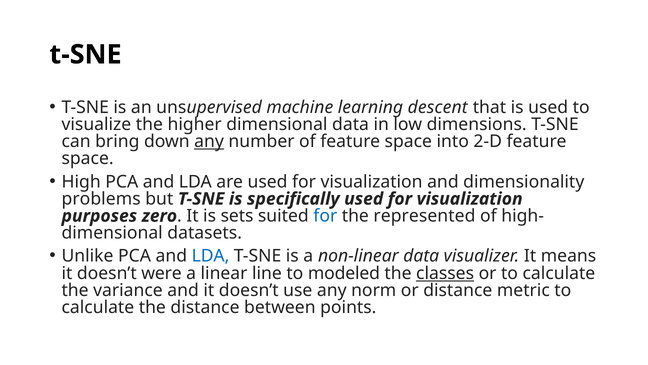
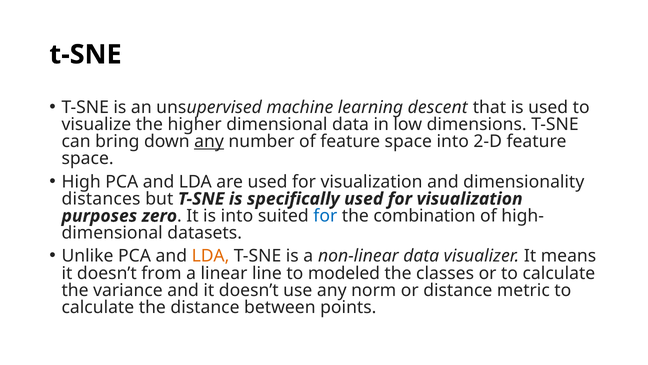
problems: problems -> distances
is sets: sets -> into
represented: represented -> combination
LDA at (210, 256) colour: blue -> orange
were: were -> from
classes underline: present -> none
